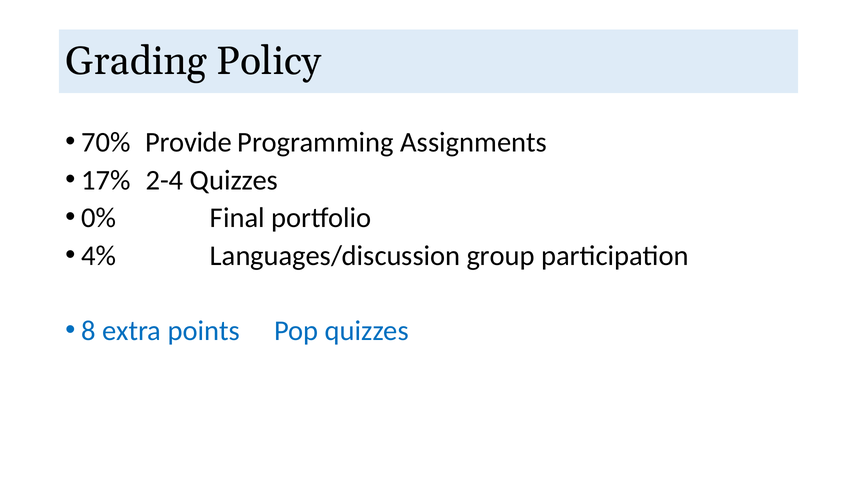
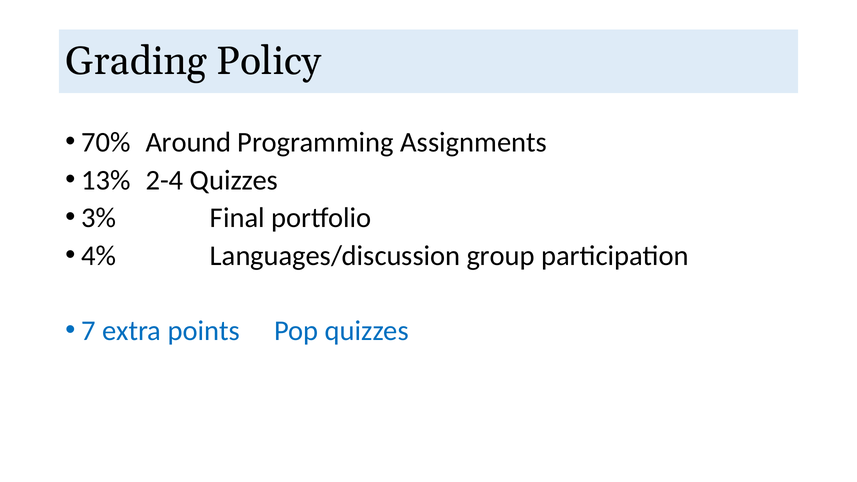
Provide: Provide -> Around
17%: 17% -> 13%
0%: 0% -> 3%
8: 8 -> 7
